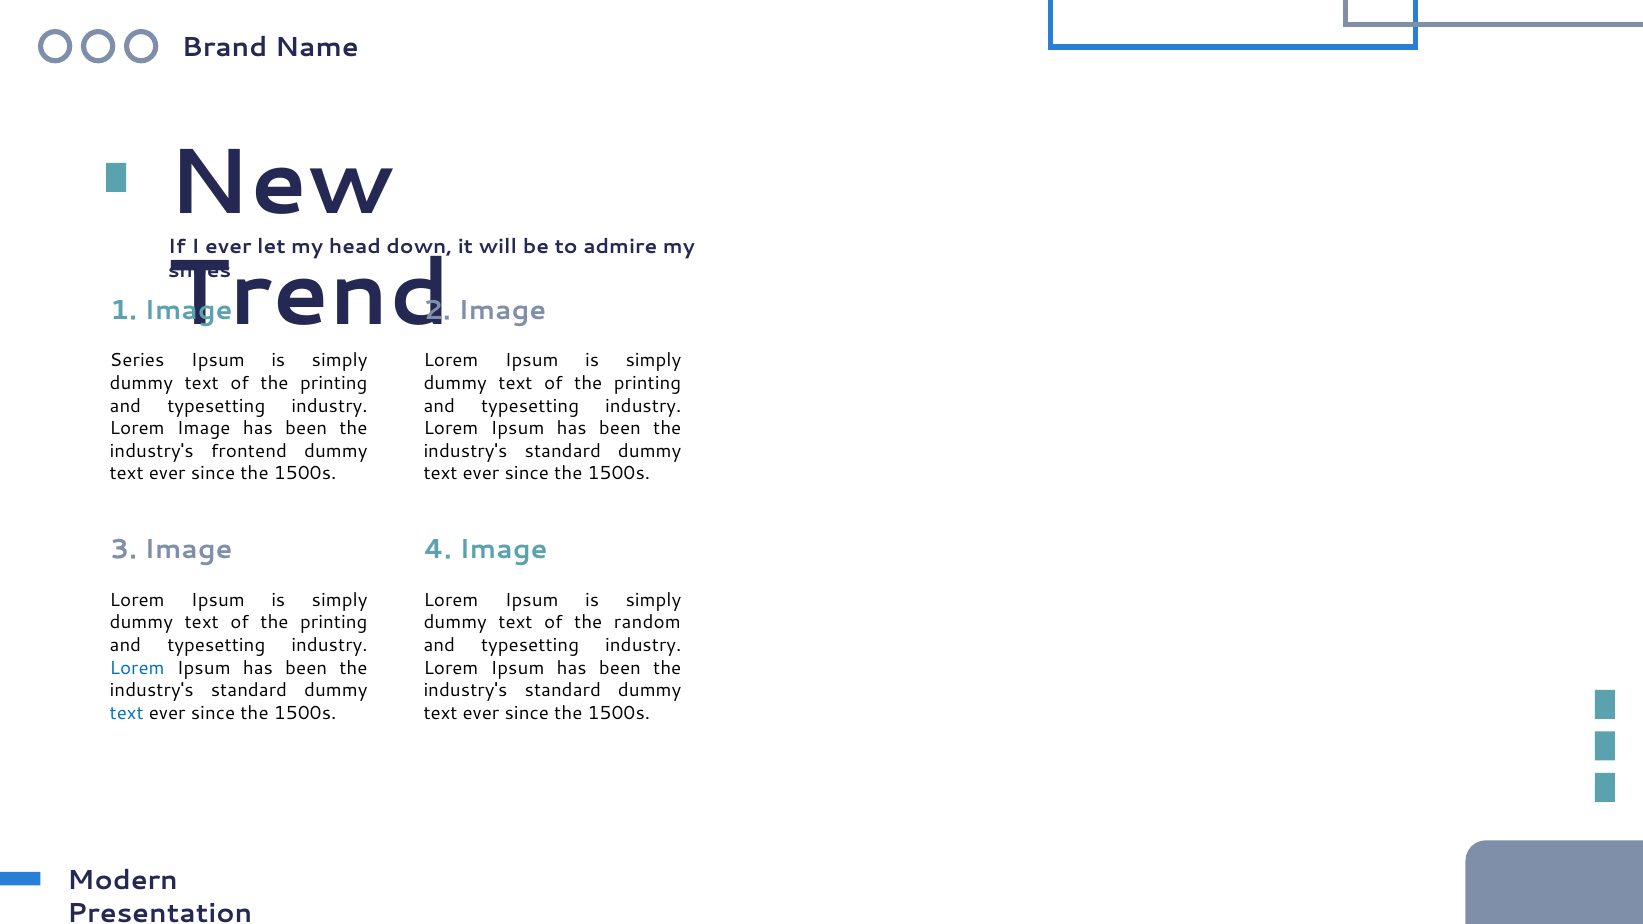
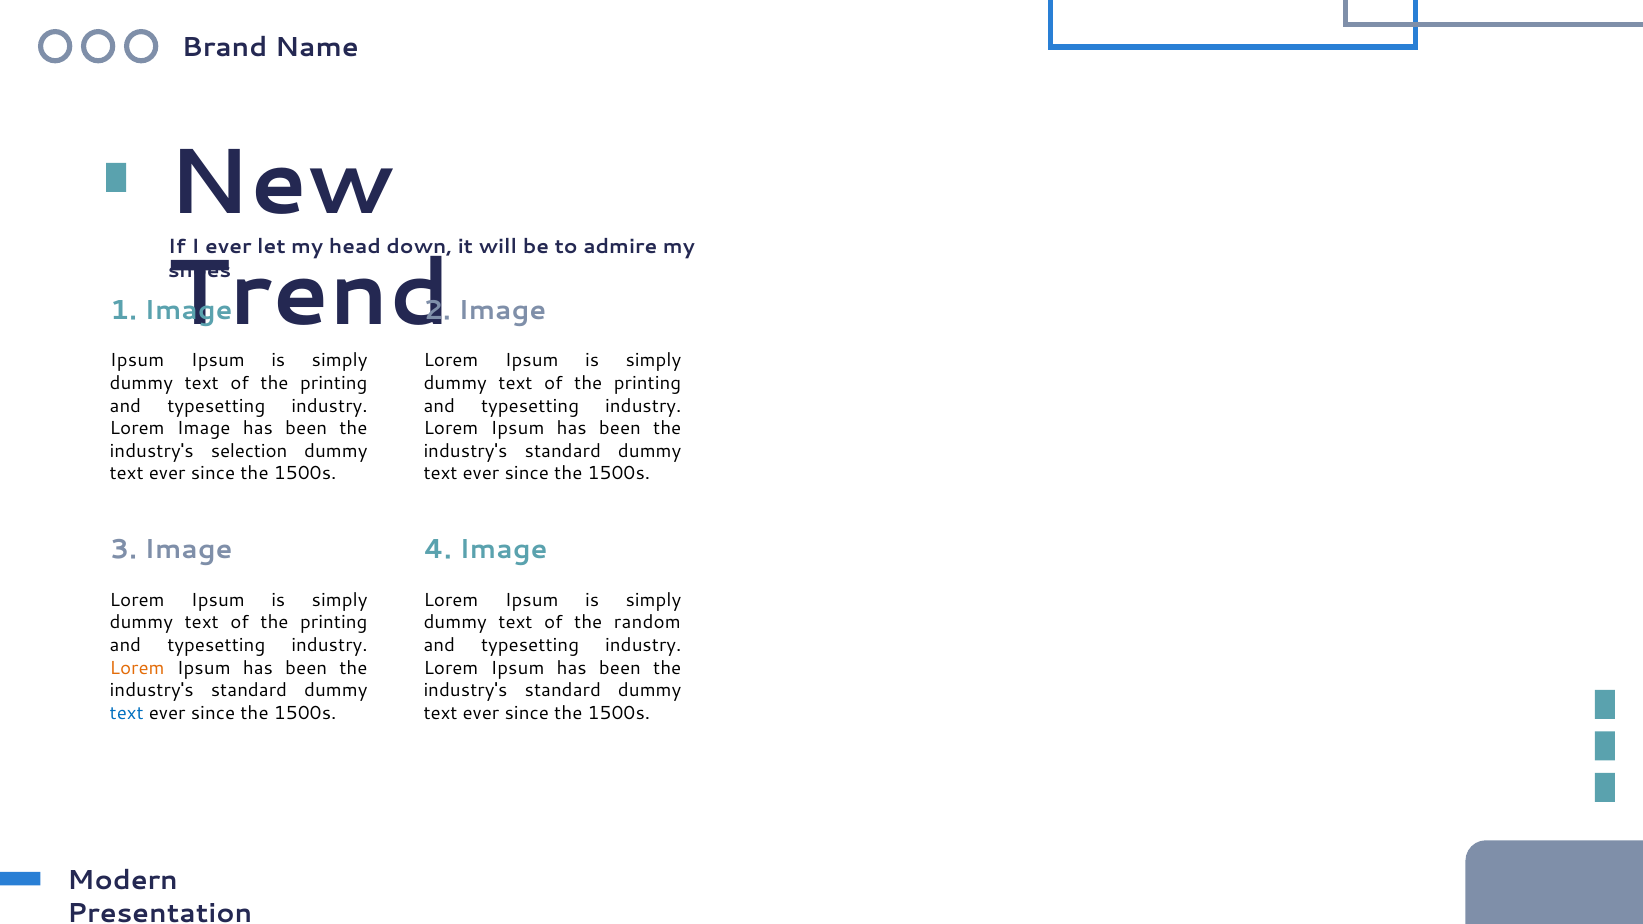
Series at (137, 361): Series -> Ipsum
frontend: frontend -> selection
Lorem at (137, 668) colour: blue -> orange
